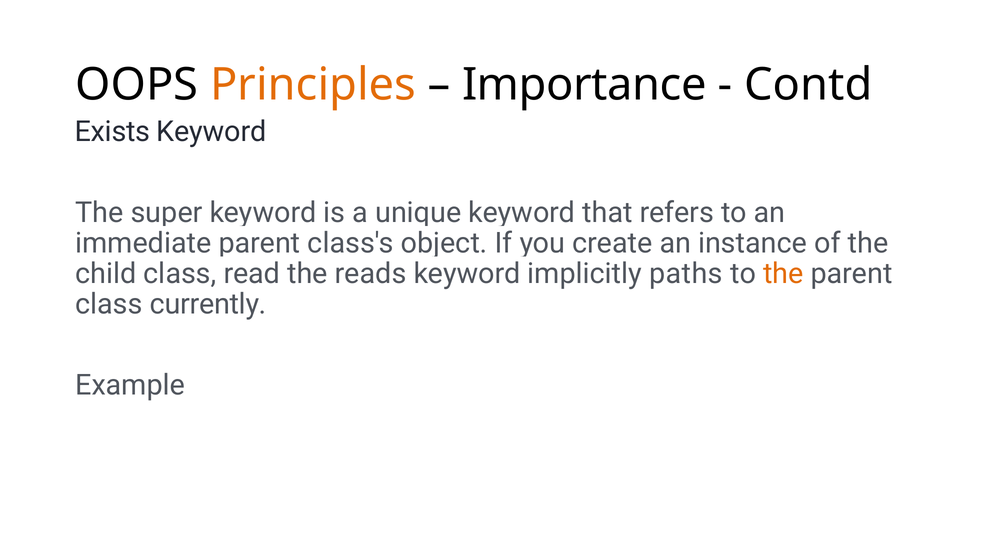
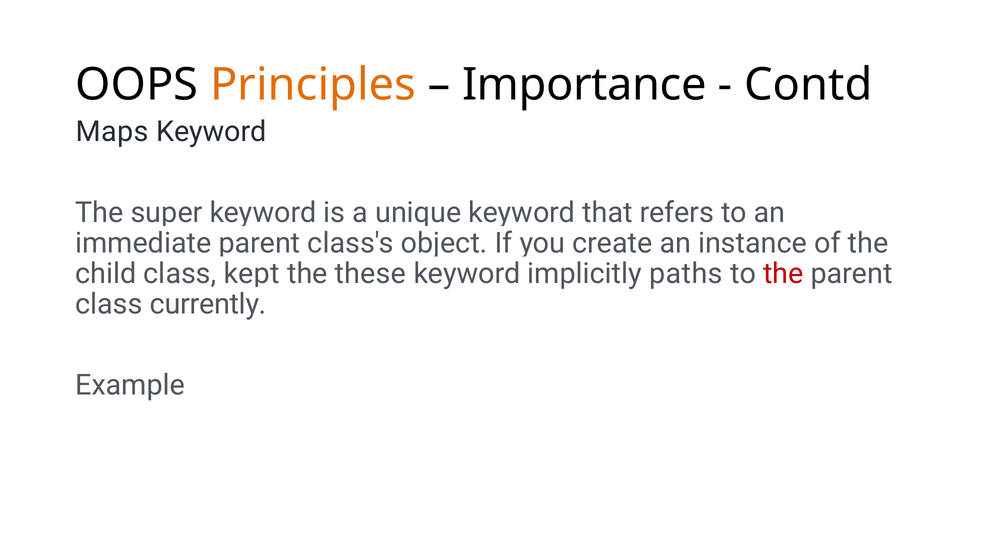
Exists: Exists -> Maps
read: read -> kept
reads: reads -> these
the at (783, 274) colour: orange -> red
